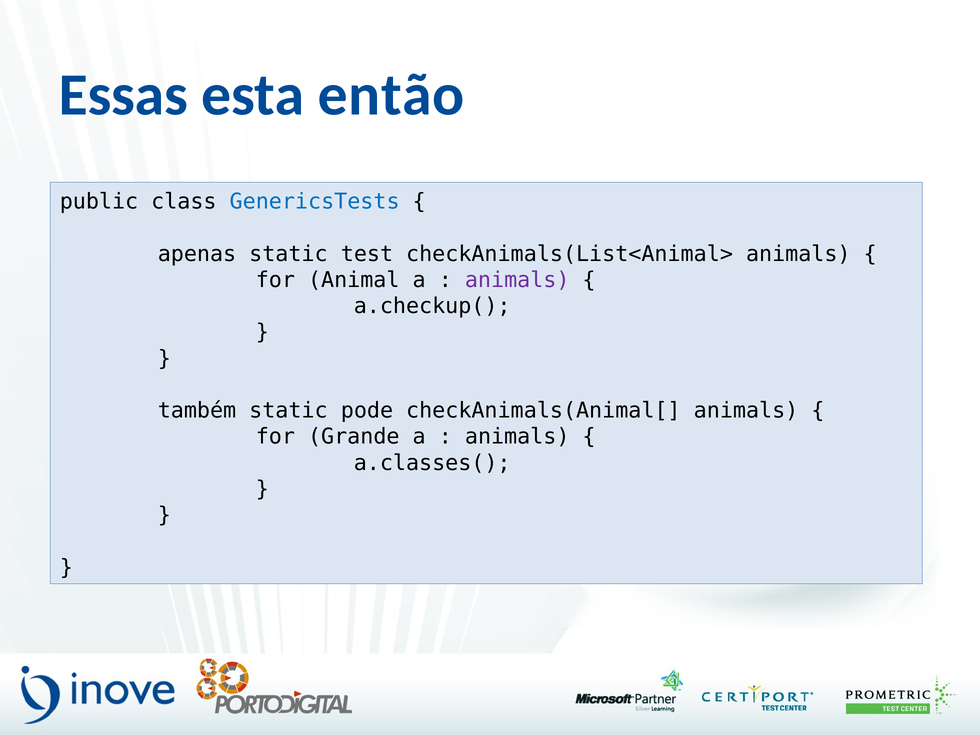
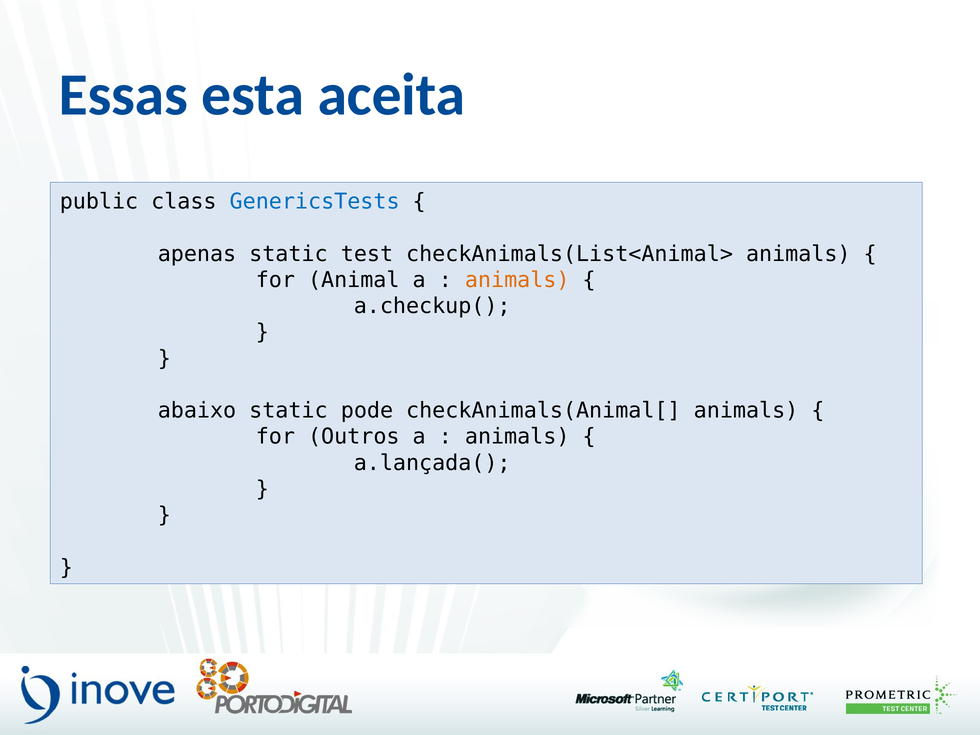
então: então -> aceita
animals at (517, 280) colour: purple -> orange
também: também -> abaixo
Grande: Grande -> Outros
a.classes(: a.classes( -> a.lançada(
